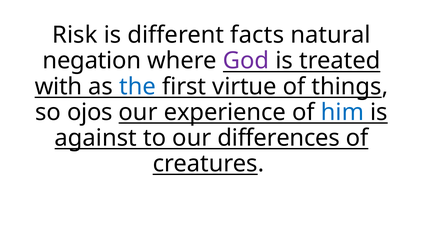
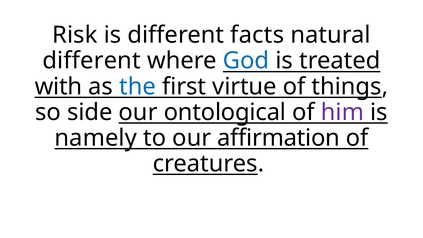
negation at (92, 61): negation -> different
God colour: purple -> blue
ojos: ojos -> side
experience: experience -> ontological
him colour: blue -> purple
against: against -> namely
differences: differences -> affirmation
